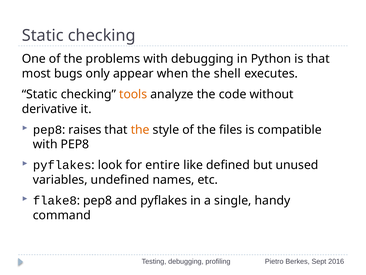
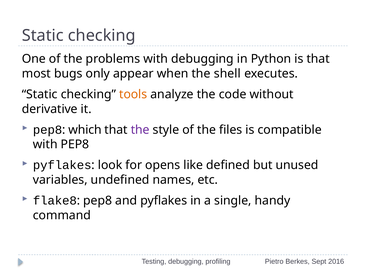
raises: raises -> which
the at (140, 130) colour: orange -> purple
entire: entire -> opens
